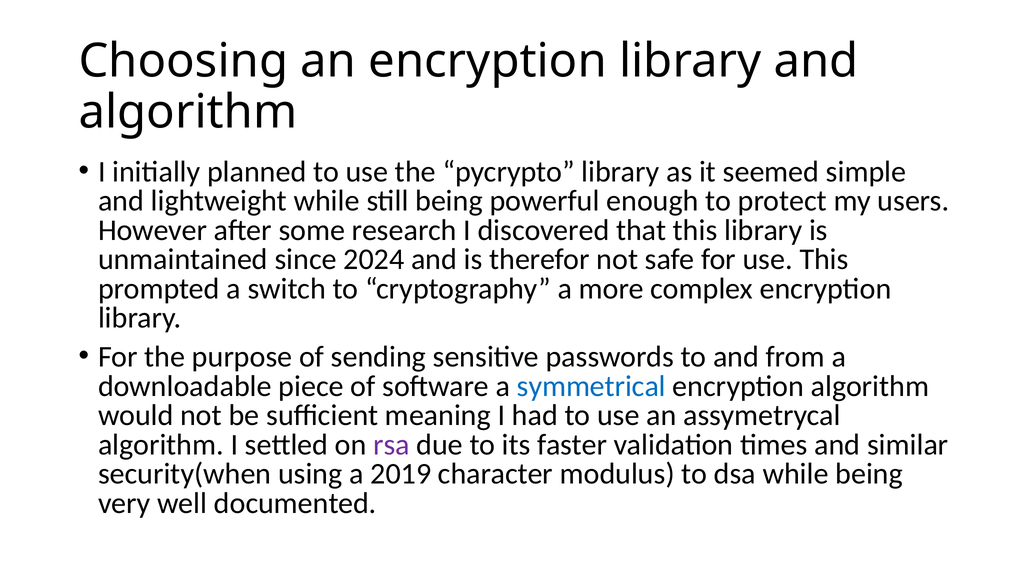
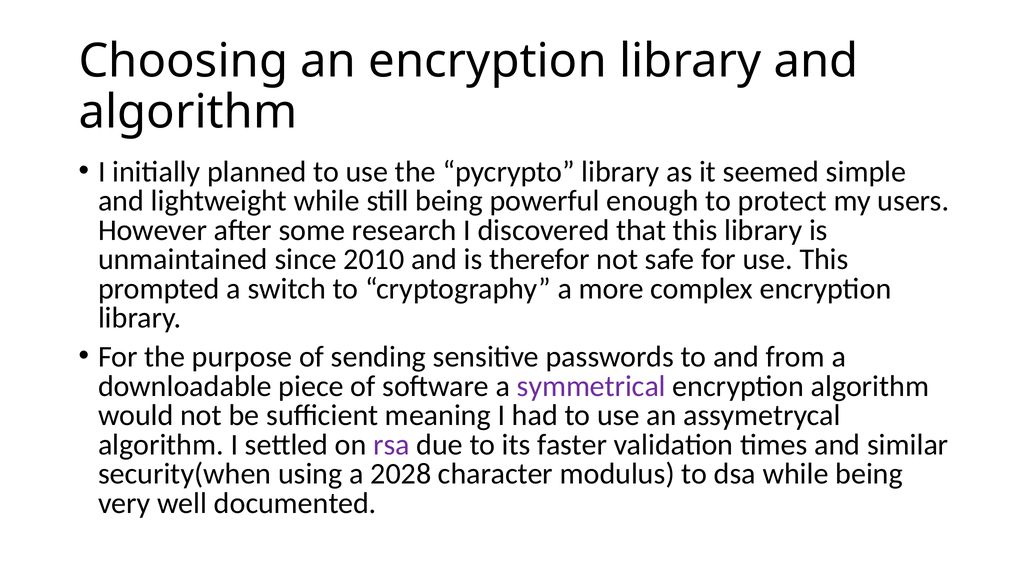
2024: 2024 -> 2010
symmetrical colour: blue -> purple
2019: 2019 -> 2028
